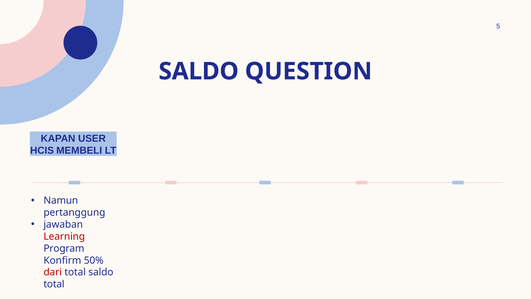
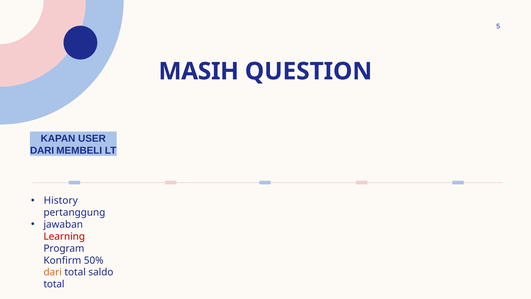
SALDO at (199, 71): SALDO -> MASIH
HCIS at (42, 150): HCIS -> DARI
Namun: Namun -> History
dari at (53, 272) colour: red -> orange
